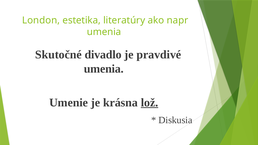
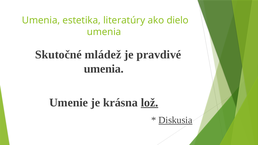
London at (41, 20): London -> Umenia
napr: napr -> dielo
divadlo: divadlo -> mládež
Diskusia underline: none -> present
